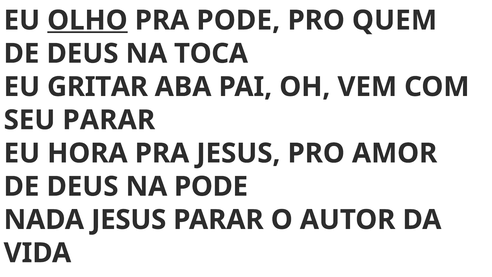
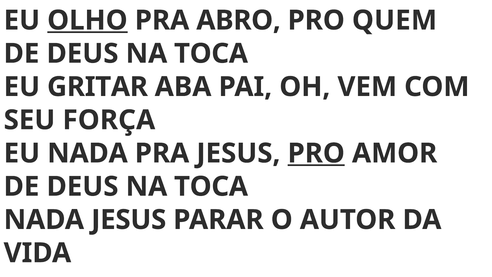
PRA PODE: PODE -> ABRO
SEU PARAR: PARAR -> FORÇA
EU HORA: HORA -> NADA
PRO at (316, 153) underline: none -> present
PODE at (211, 186): PODE -> TOCA
